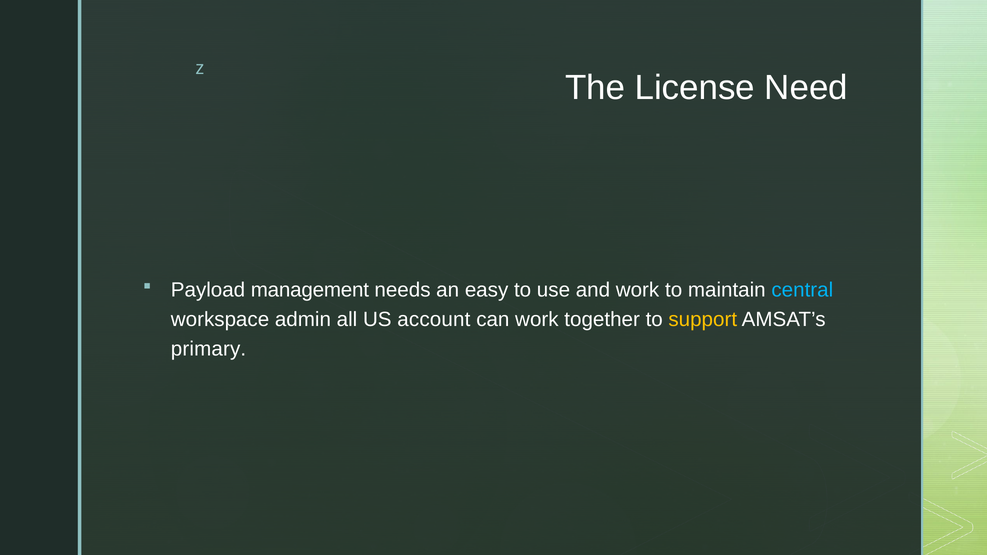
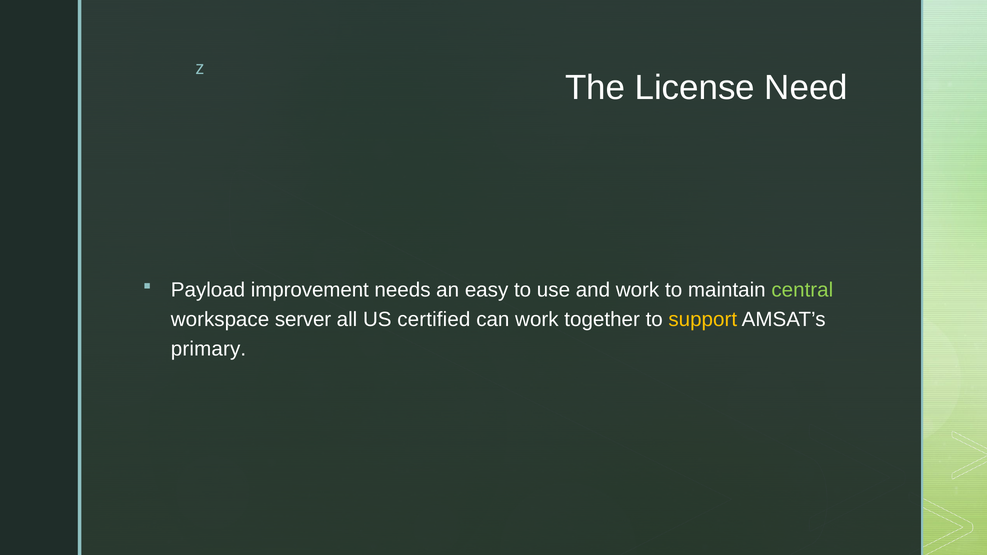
management: management -> improvement
central colour: light blue -> light green
admin: admin -> server
account: account -> certified
